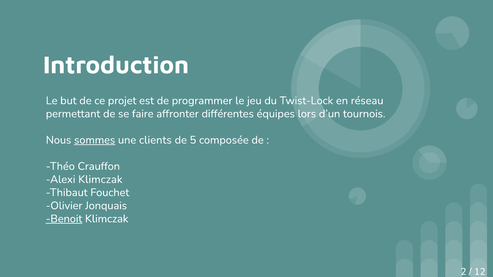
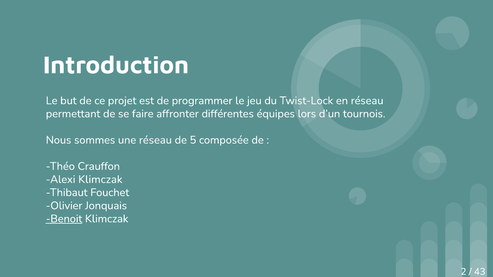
sommes underline: present -> none
une clients: clients -> réseau
12: 12 -> 43
